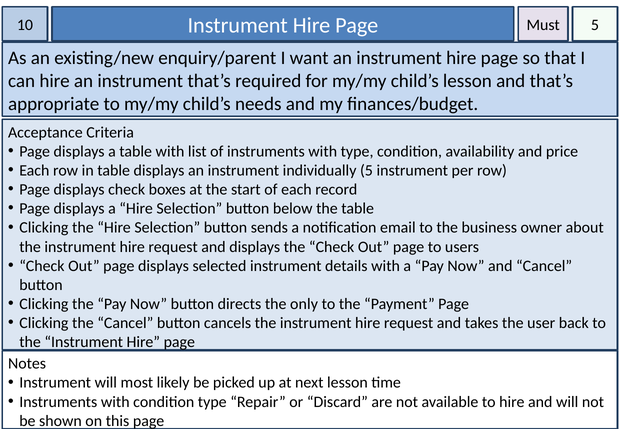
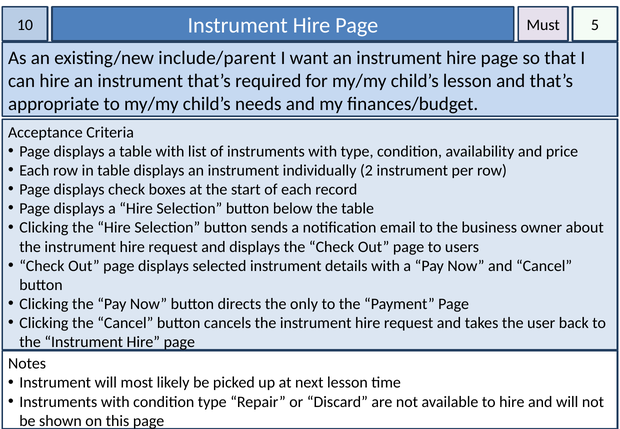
enquiry/parent: enquiry/parent -> include/parent
individually 5: 5 -> 2
